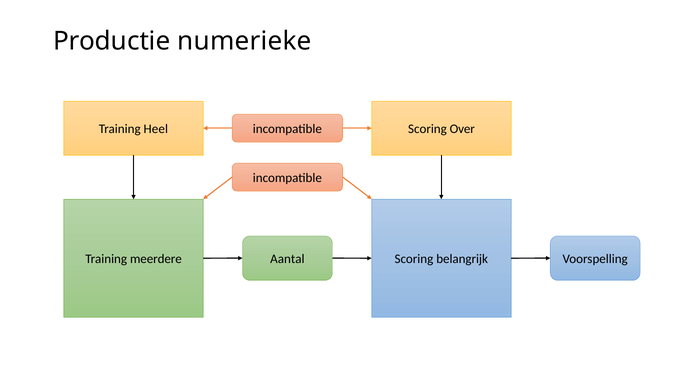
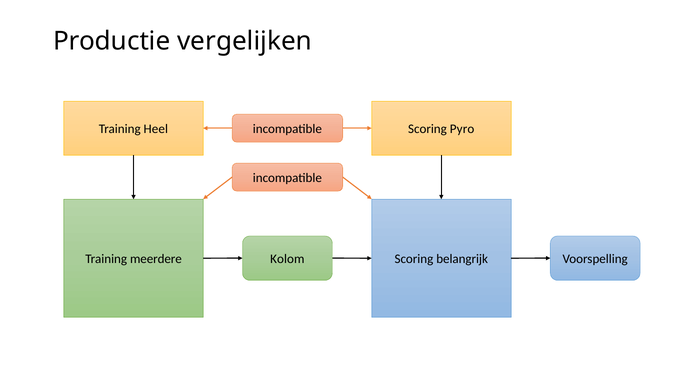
numerieke: numerieke -> vergelijken
Over: Over -> Pyro
Aantal: Aantal -> Kolom
